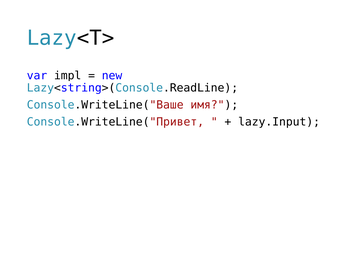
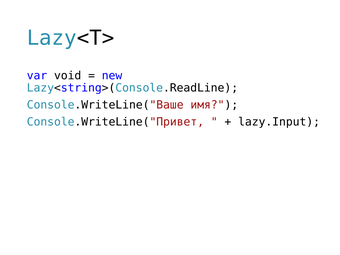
impl: impl -> void
